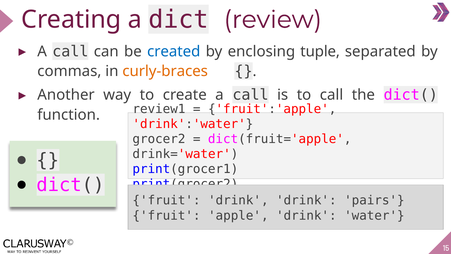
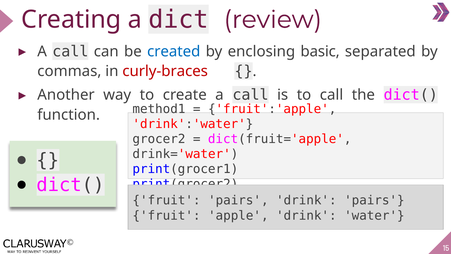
tuple: tuple -> basic
curly-braces colour: orange -> red
review1: review1 -> method1
fruit drink: drink -> pairs
